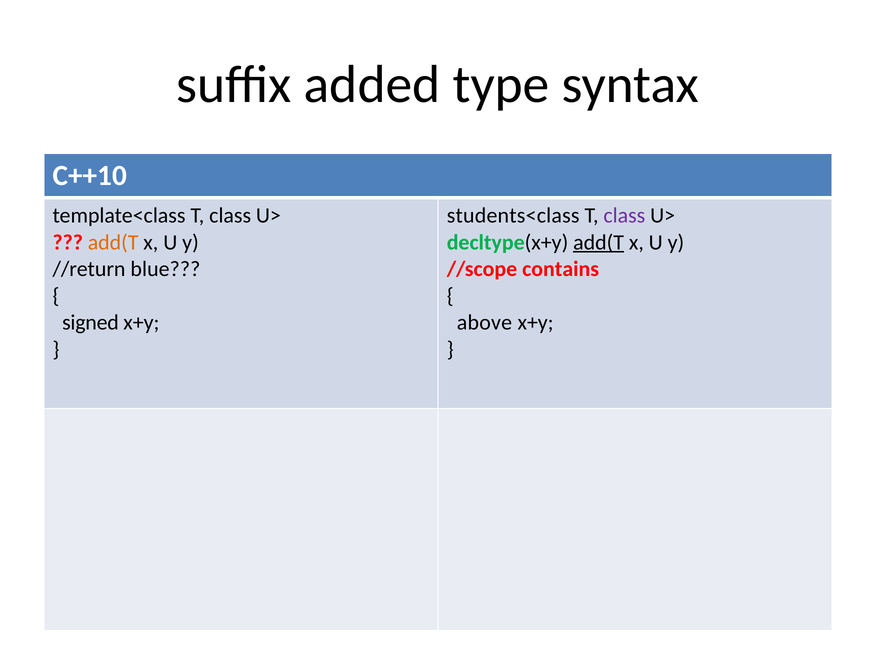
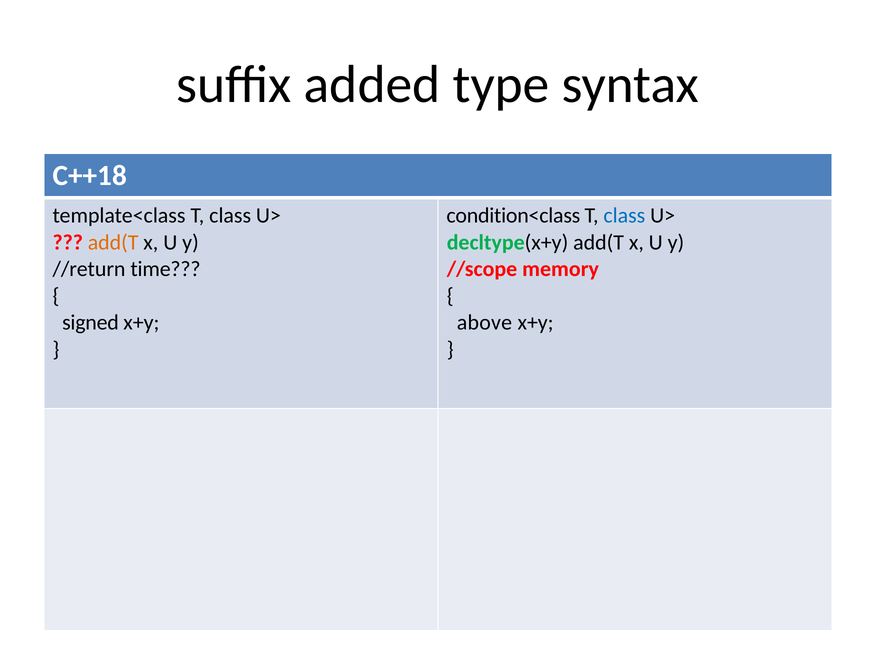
C++10: C++10 -> C++18
students<class: students<class -> condition<class
class at (624, 216) colour: purple -> blue
add(T at (599, 242) underline: present -> none
blue: blue -> time
contains: contains -> memory
